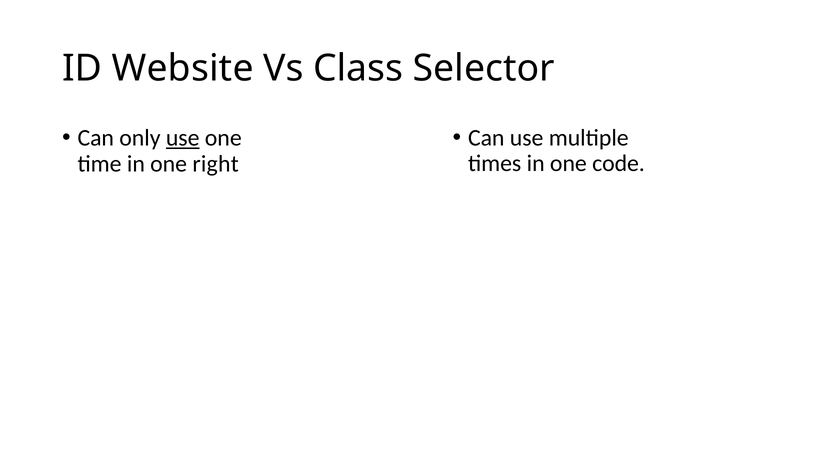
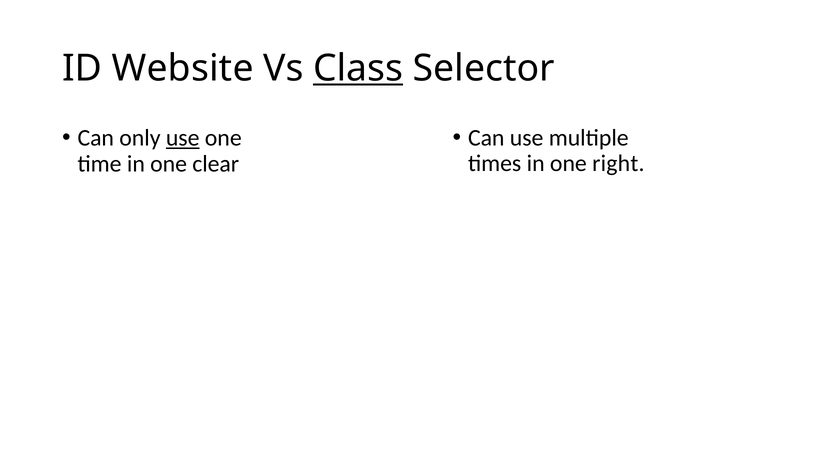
Class underline: none -> present
code: code -> right
right: right -> clear
